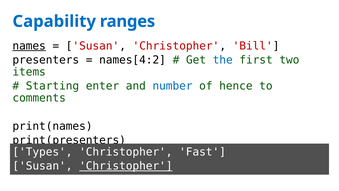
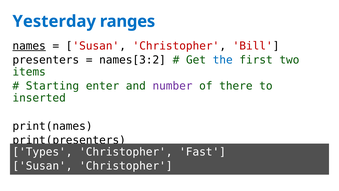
Capability: Capability -> Yesterday
names[4:2: names[4:2 -> names[3:2
number colour: blue -> purple
hence: hence -> there
comments: comments -> inserted
Christopher at (126, 166) underline: present -> none
